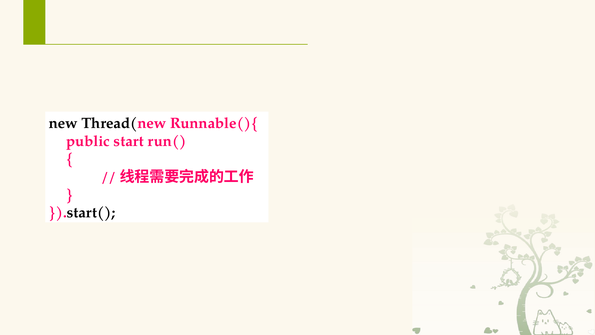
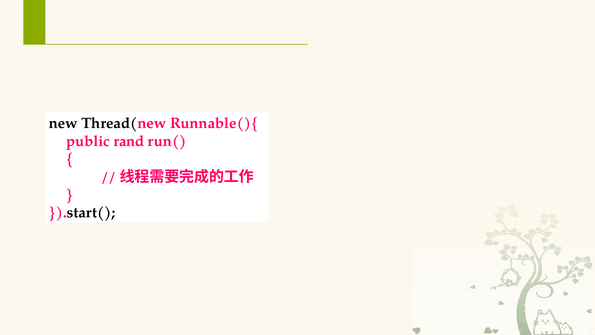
start: start -> rand
